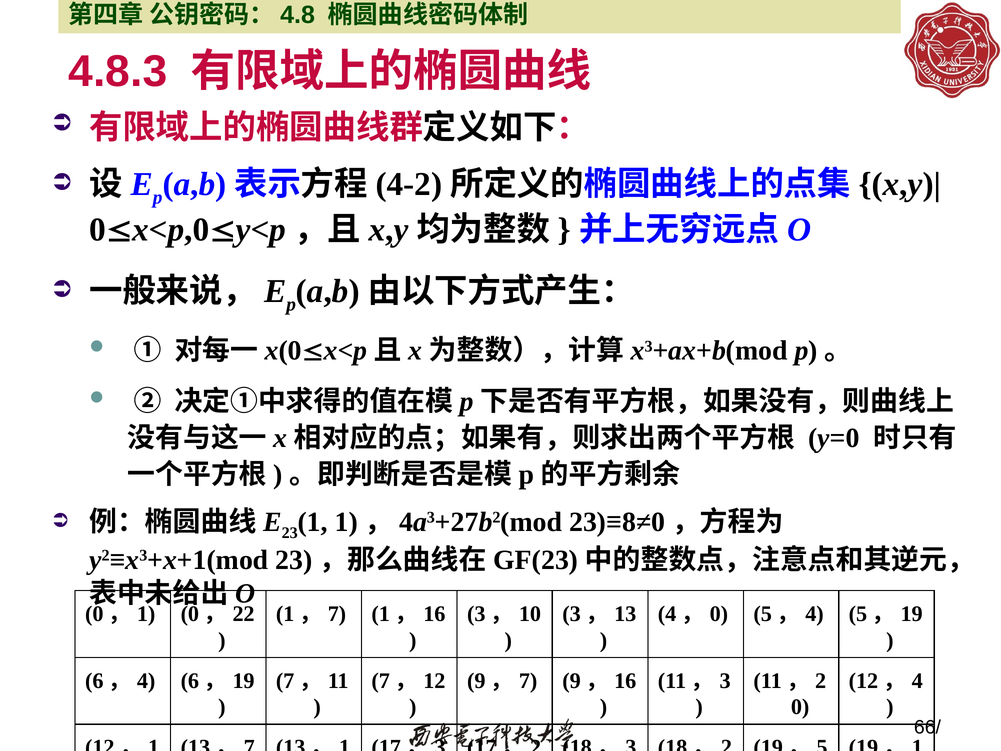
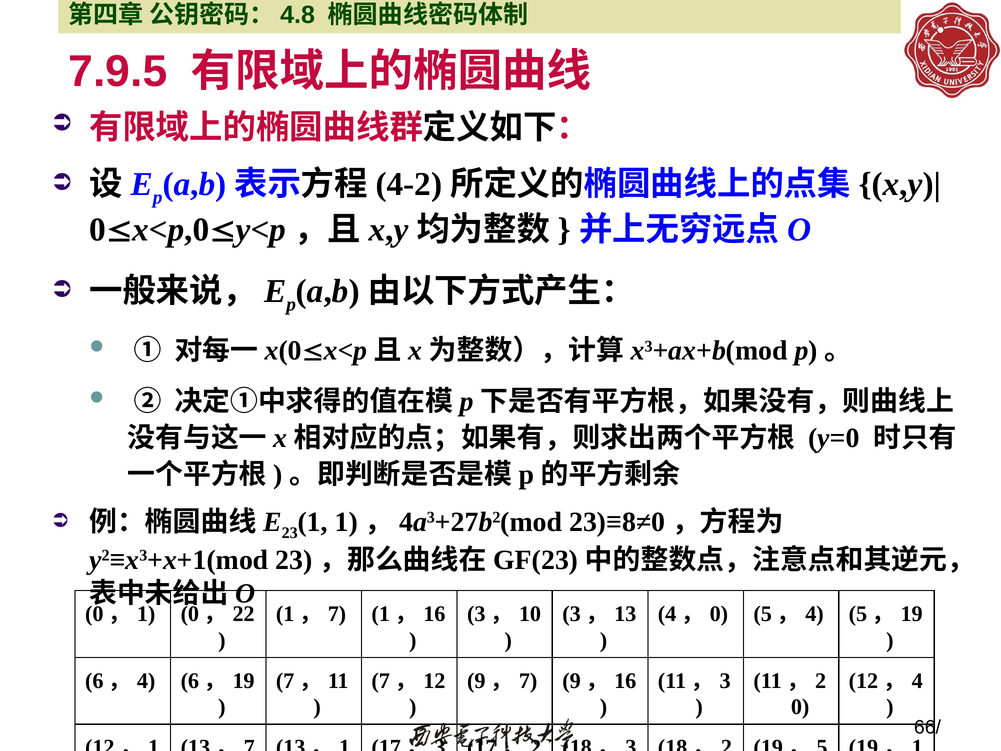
4.8.3: 4.8.3 -> 7.9.5
